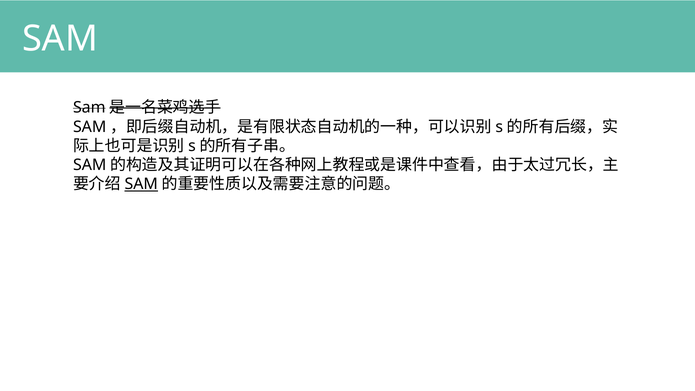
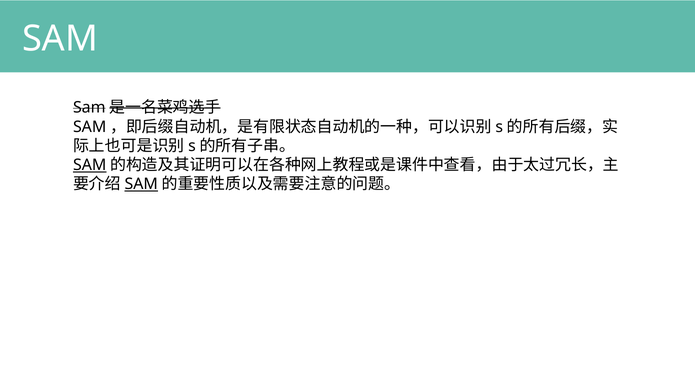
SAM at (90, 165) underline: none -> present
